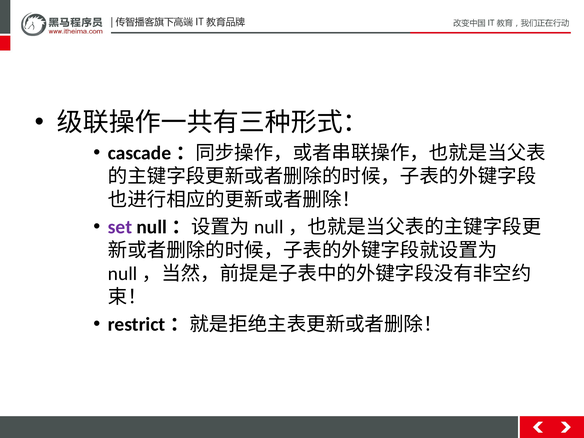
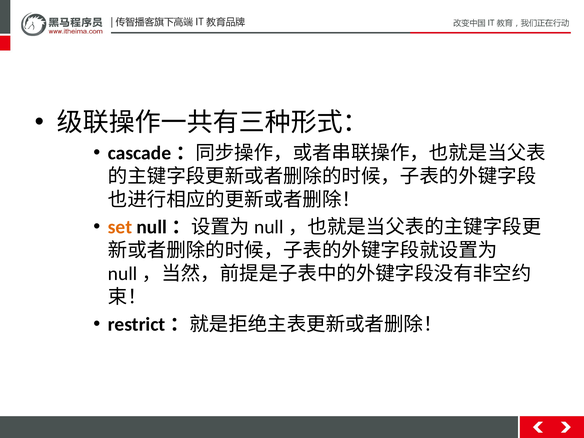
set colour: purple -> orange
